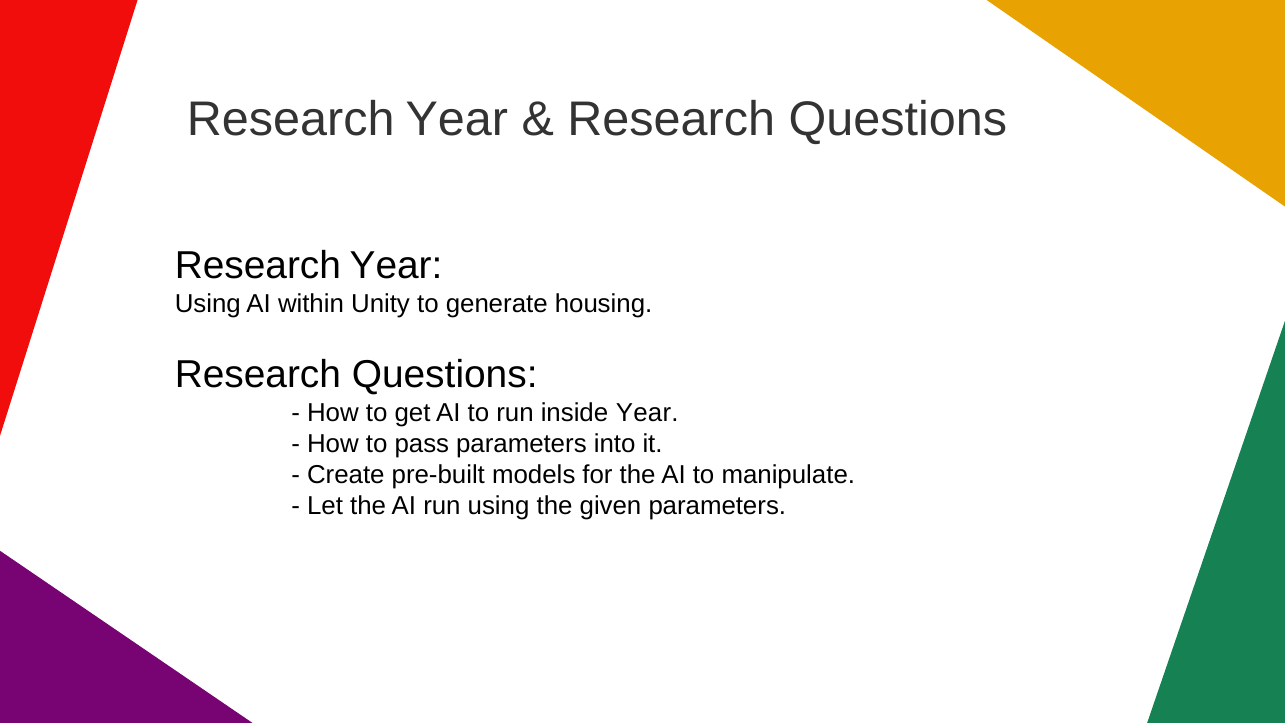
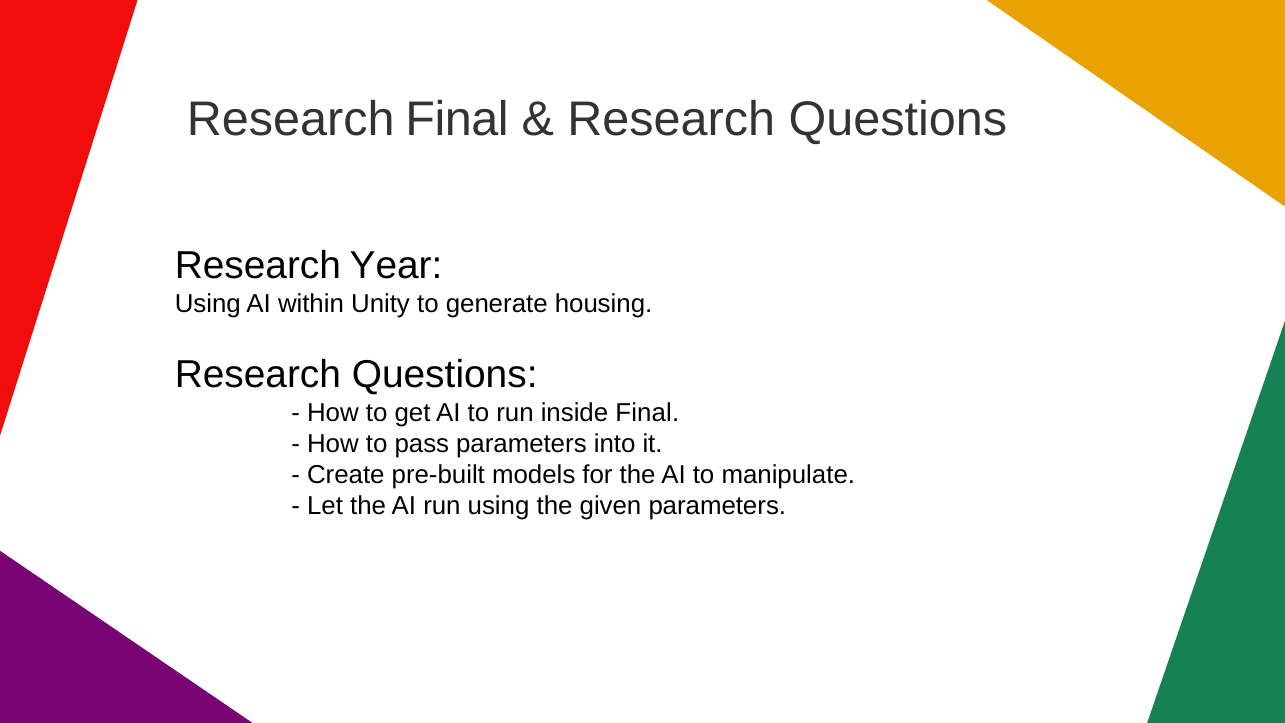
Year at (457, 120): Year -> Final
inside Year: Year -> Final
